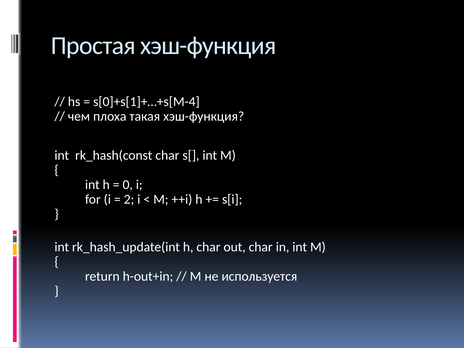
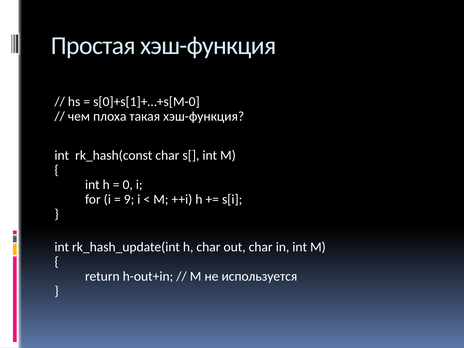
s[0]+s[1]+…+s[M-4: s[0]+s[1]+…+s[M-4 -> s[0]+s[1]+…+s[M-0
2: 2 -> 9
